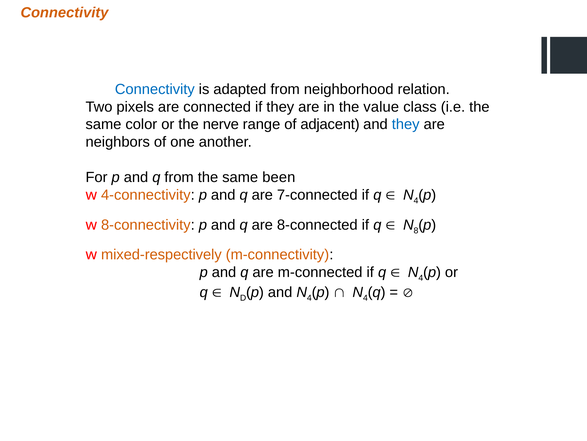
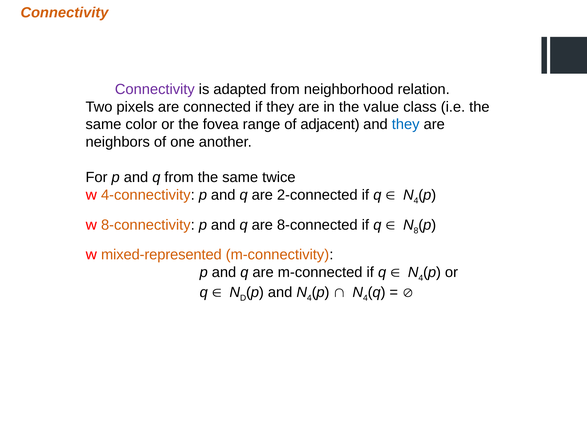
Connectivity at (155, 89) colour: blue -> purple
nerve: nerve -> fovea
been: been -> twice
7-connected: 7-connected -> 2-connected
mixed-respectively: mixed-respectively -> mixed-represented
